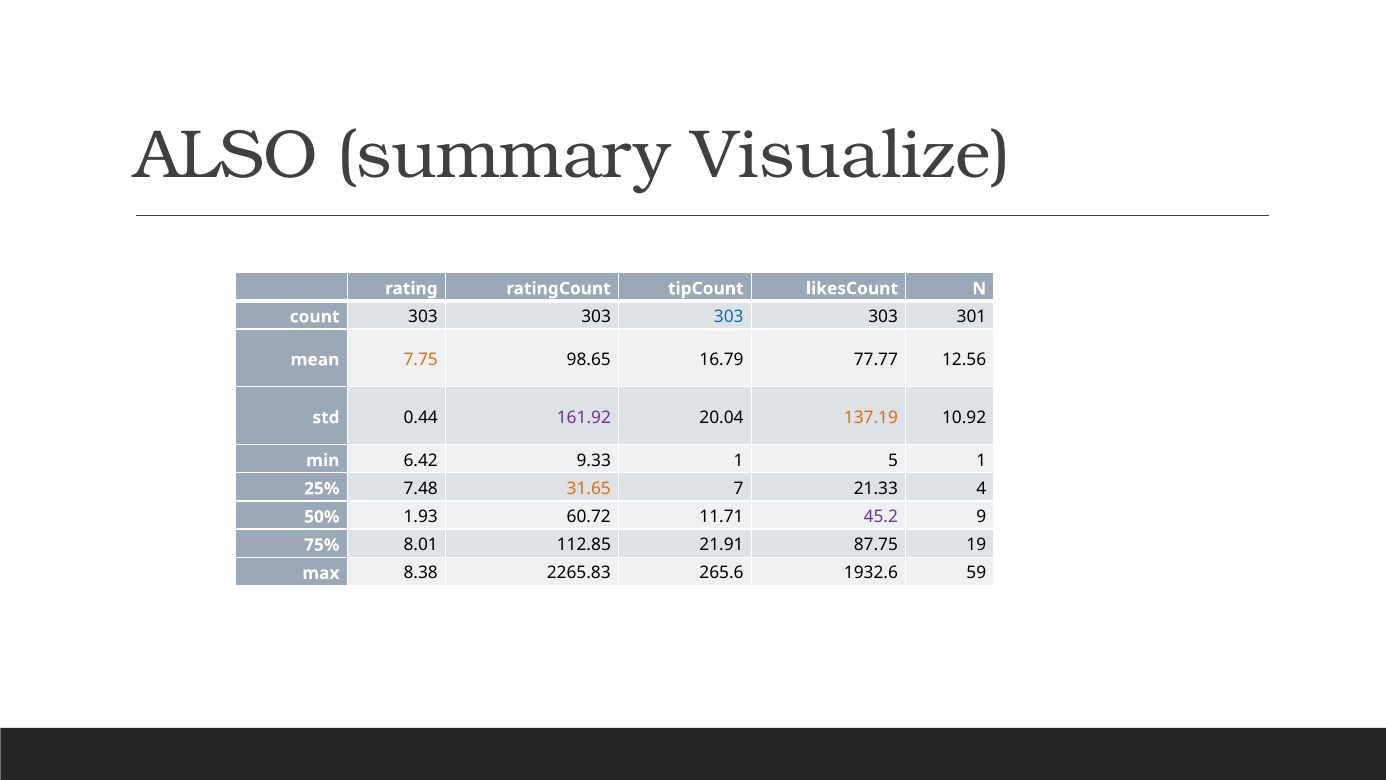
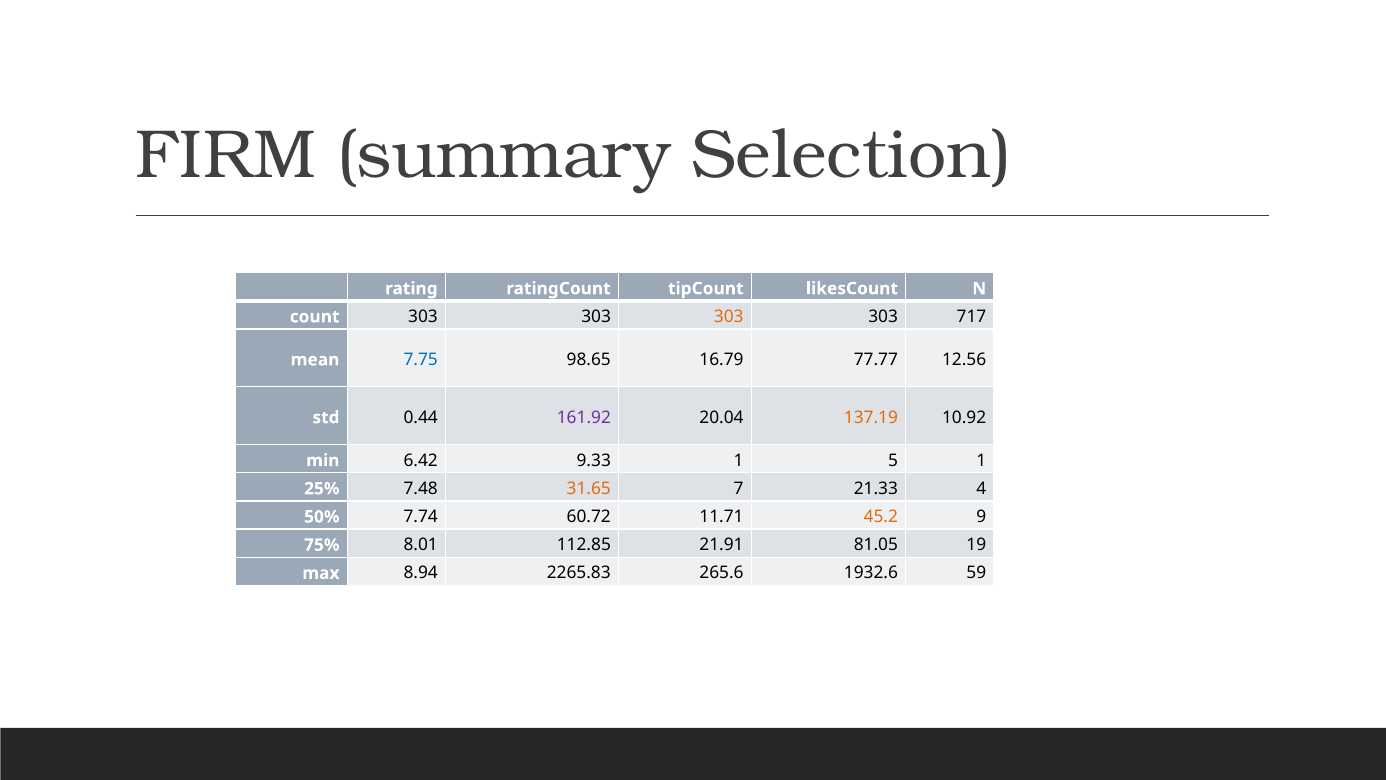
ALSO: ALSO -> FIRM
Visualize: Visualize -> Selection
303 at (729, 317) colour: blue -> orange
301: 301 -> 717
7.75 colour: orange -> blue
1.93: 1.93 -> 7.74
45.2 colour: purple -> orange
87.75: 87.75 -> 81.05
8.38: 8.38 -> 8.94
